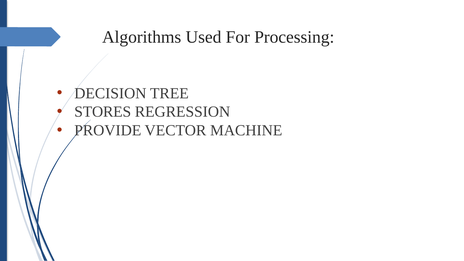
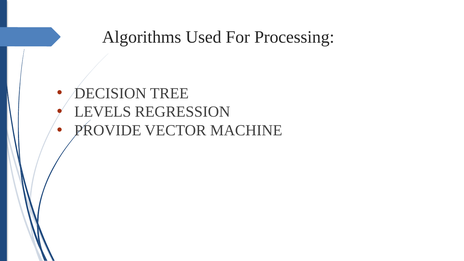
STORES: STORES -> LEVELS
